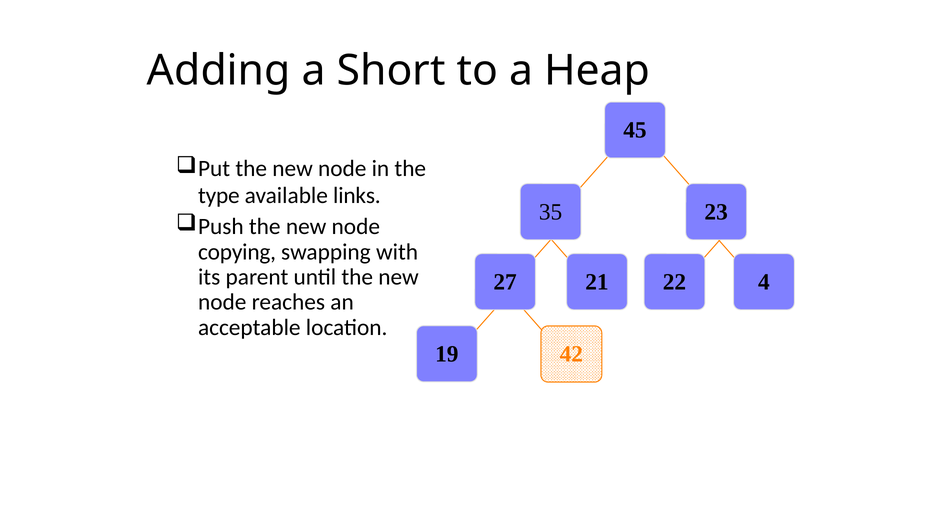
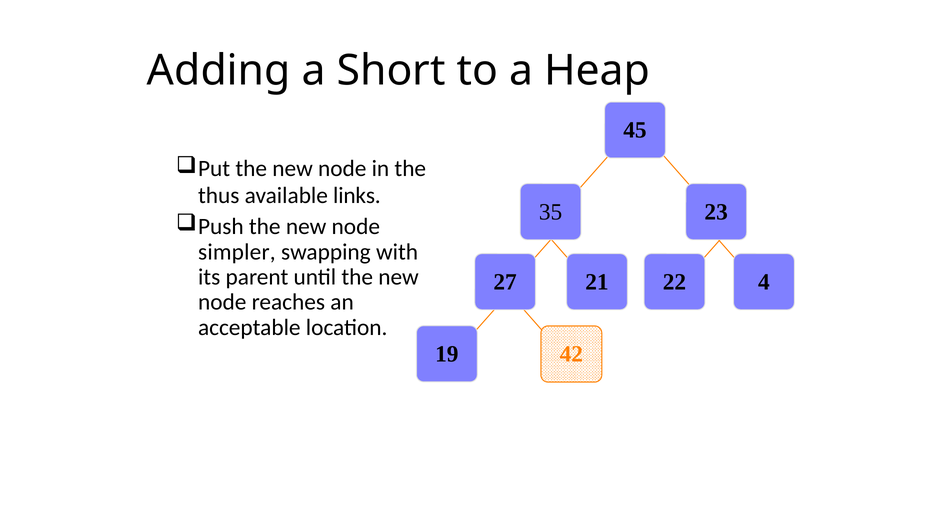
type: type -> thus
copying: copying -> simpler
